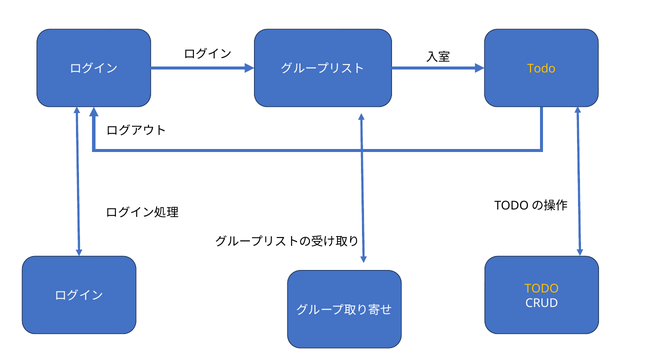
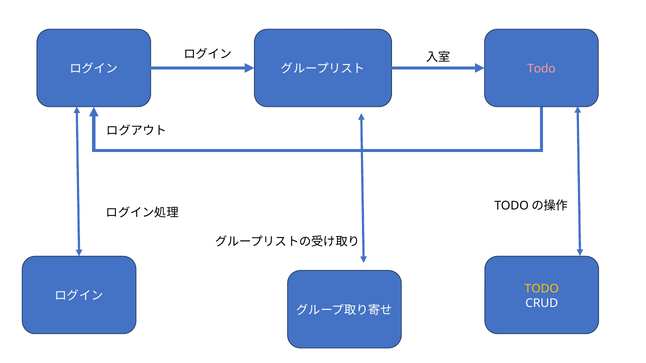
Todo at (541, 69) colour: yellow -> pink
